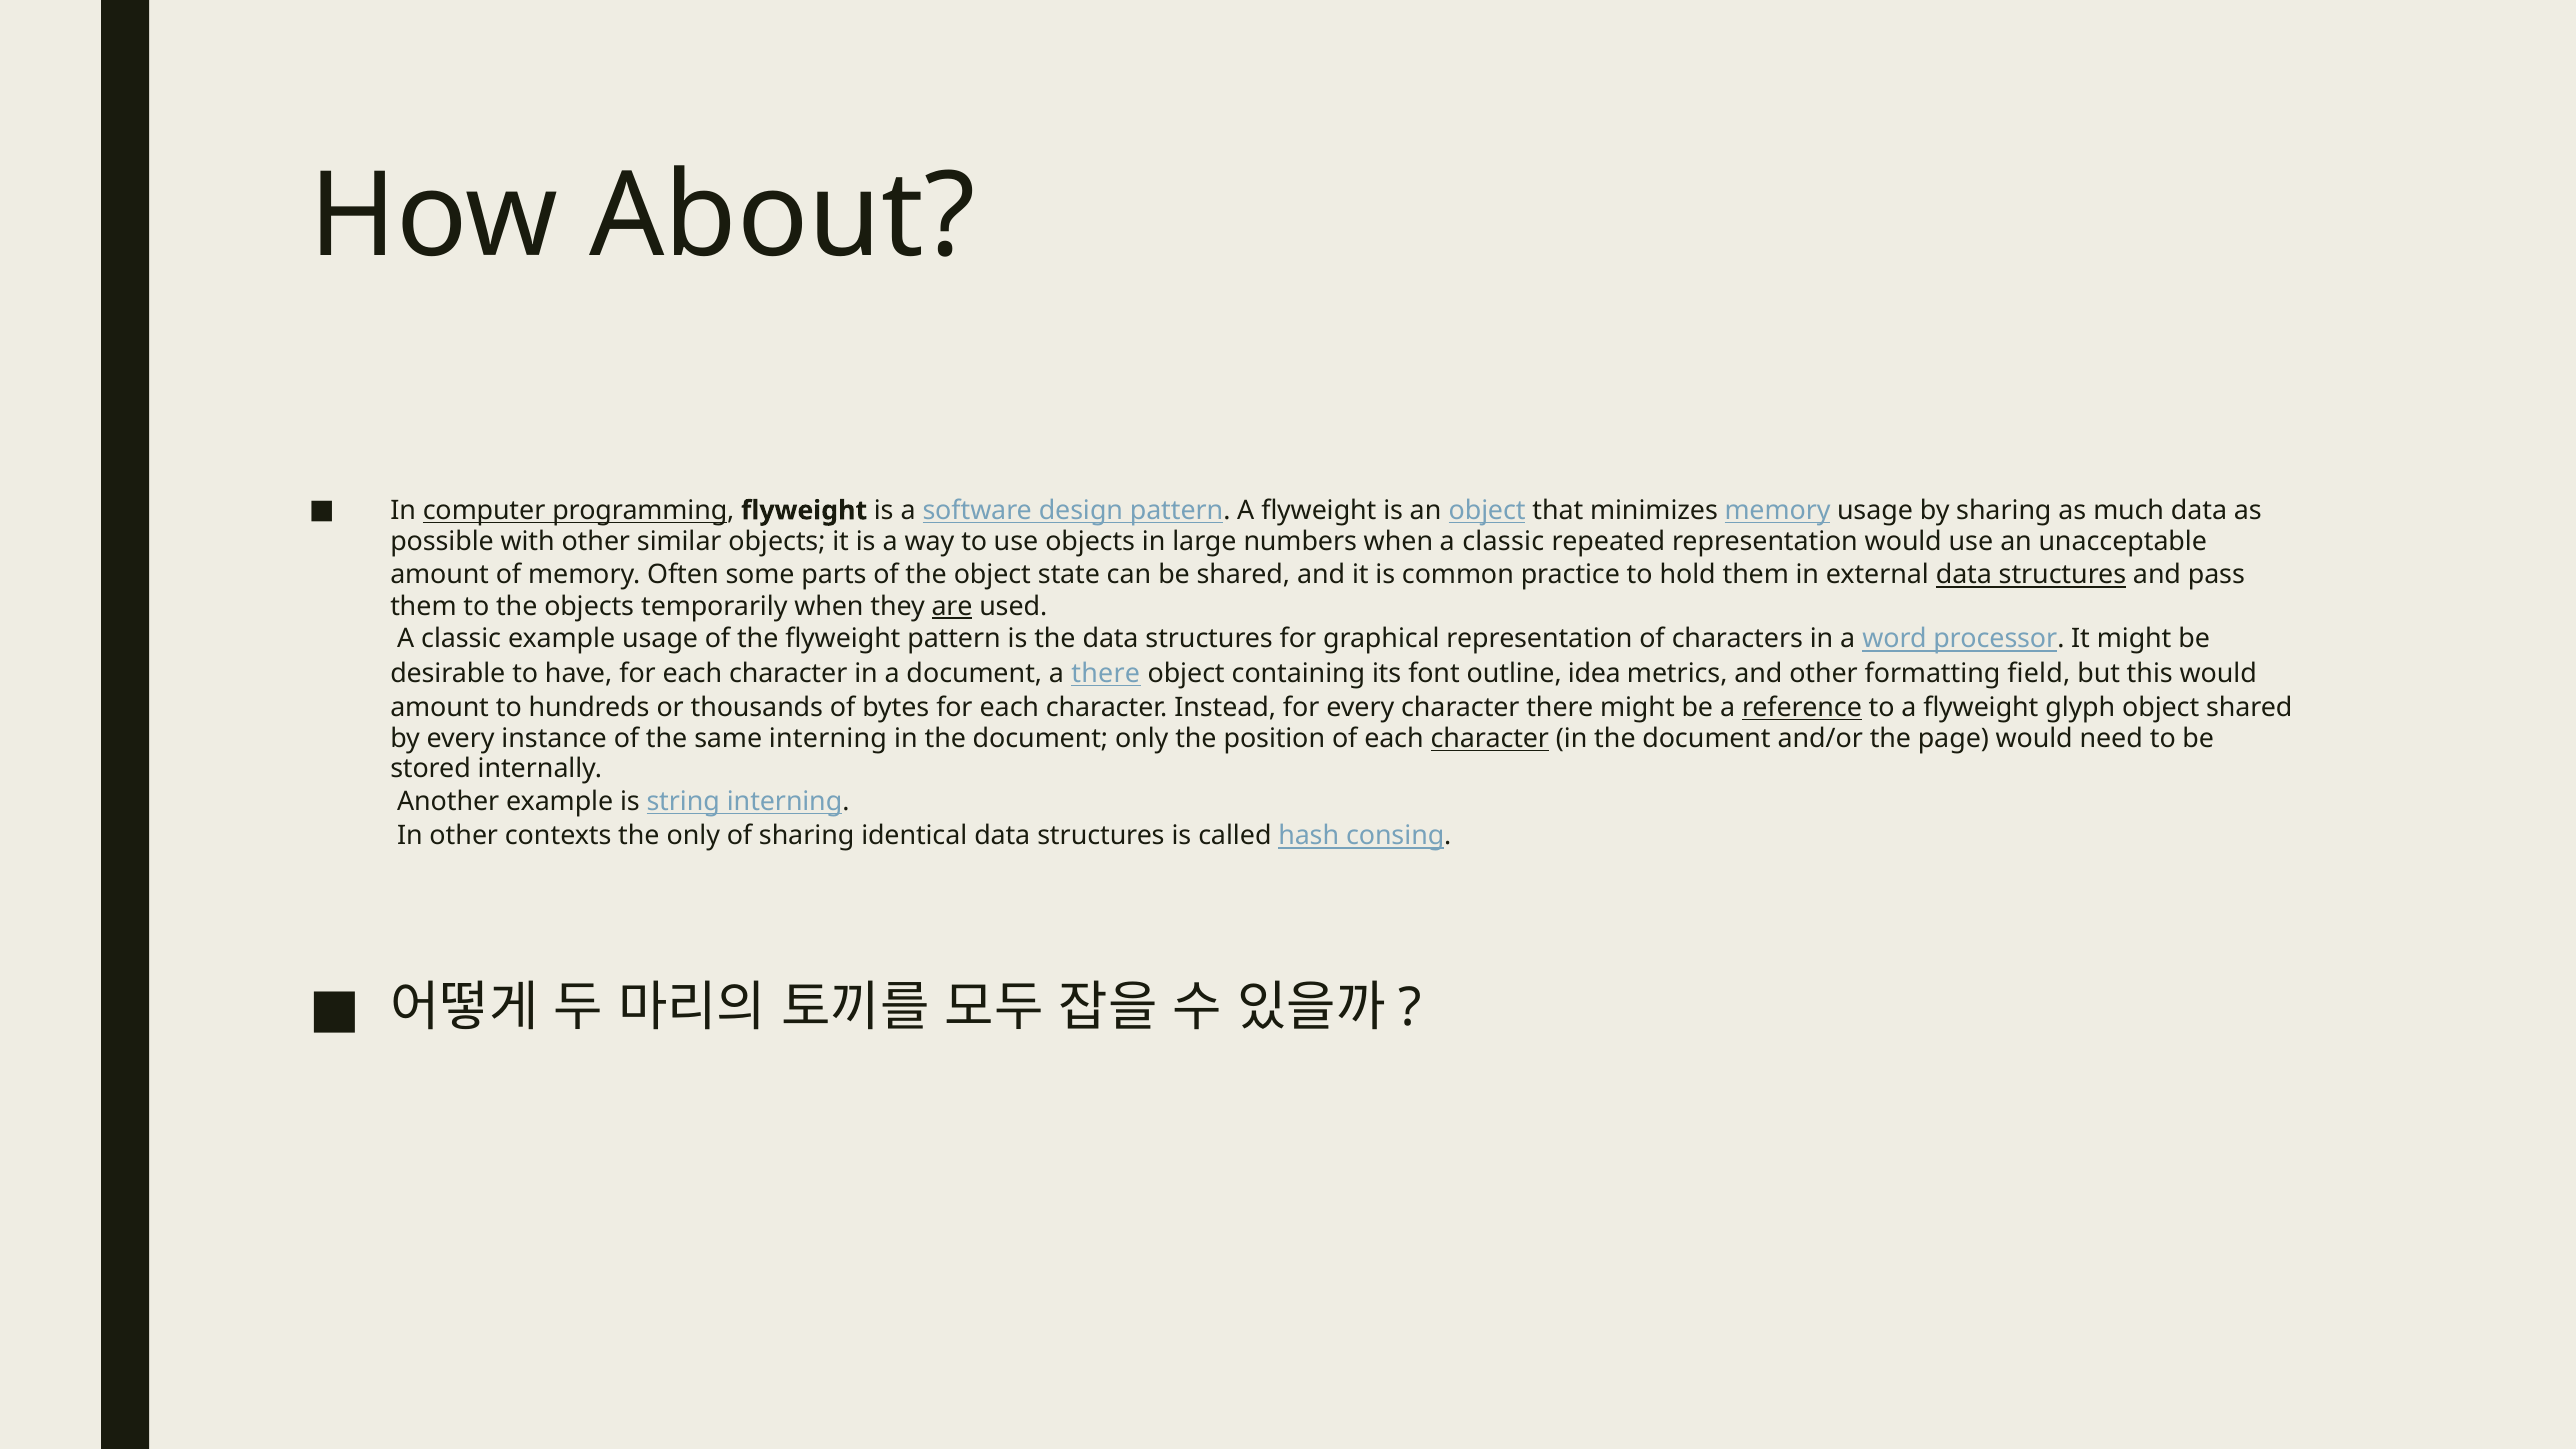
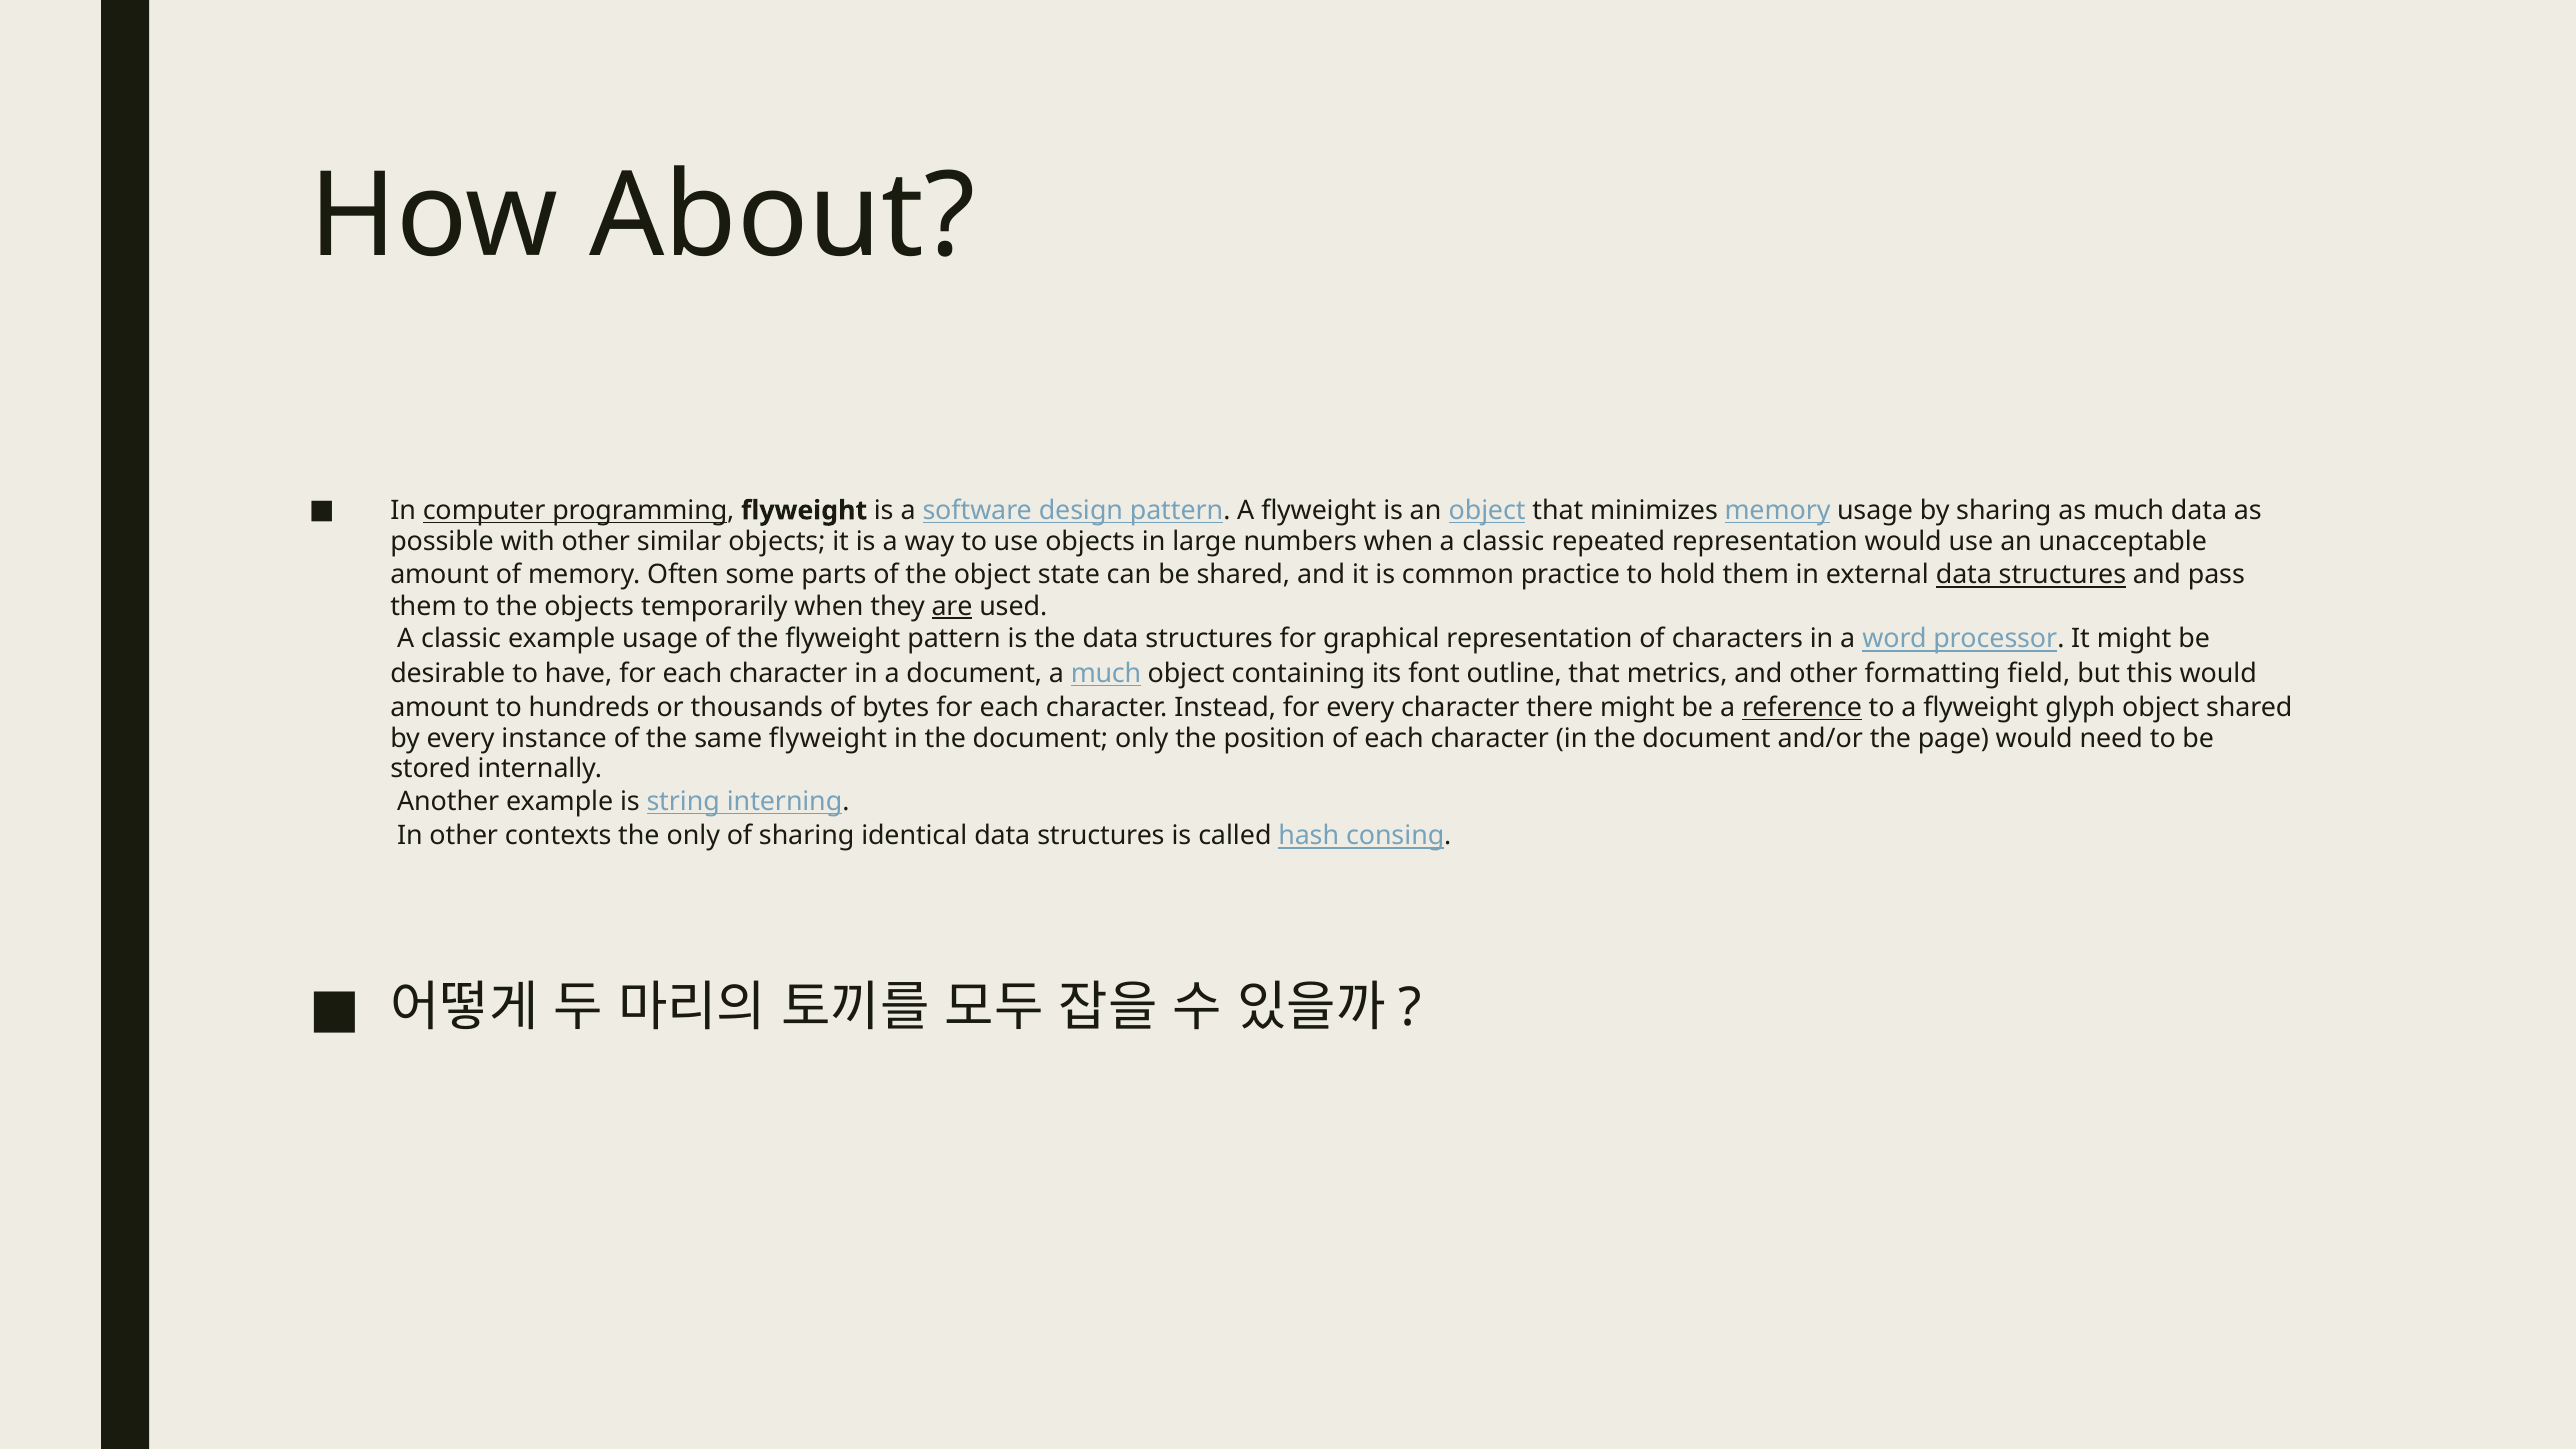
a there: there -> much
outline idea: idea -> that
same interning: interning -> flyweight
character at (1490, 739) underline: present -> none
